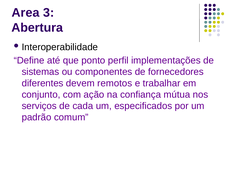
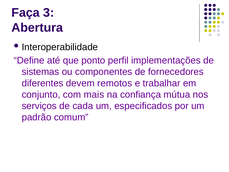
Area: Area -> Faça
ação: ação -> mais
